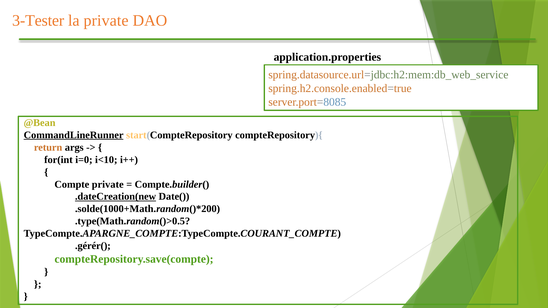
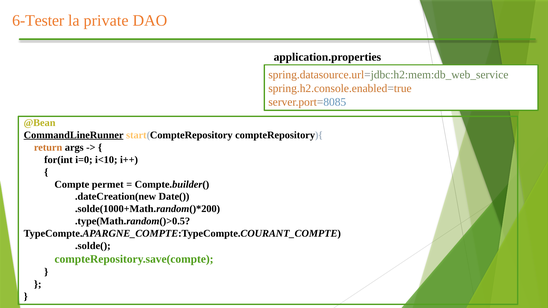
3-Tester: 3-Tester -> 6-Tester
Compte private: private -> permet
.dateCreation(new underline: present -> none
.gérér(: .gérér( -> .solde(
